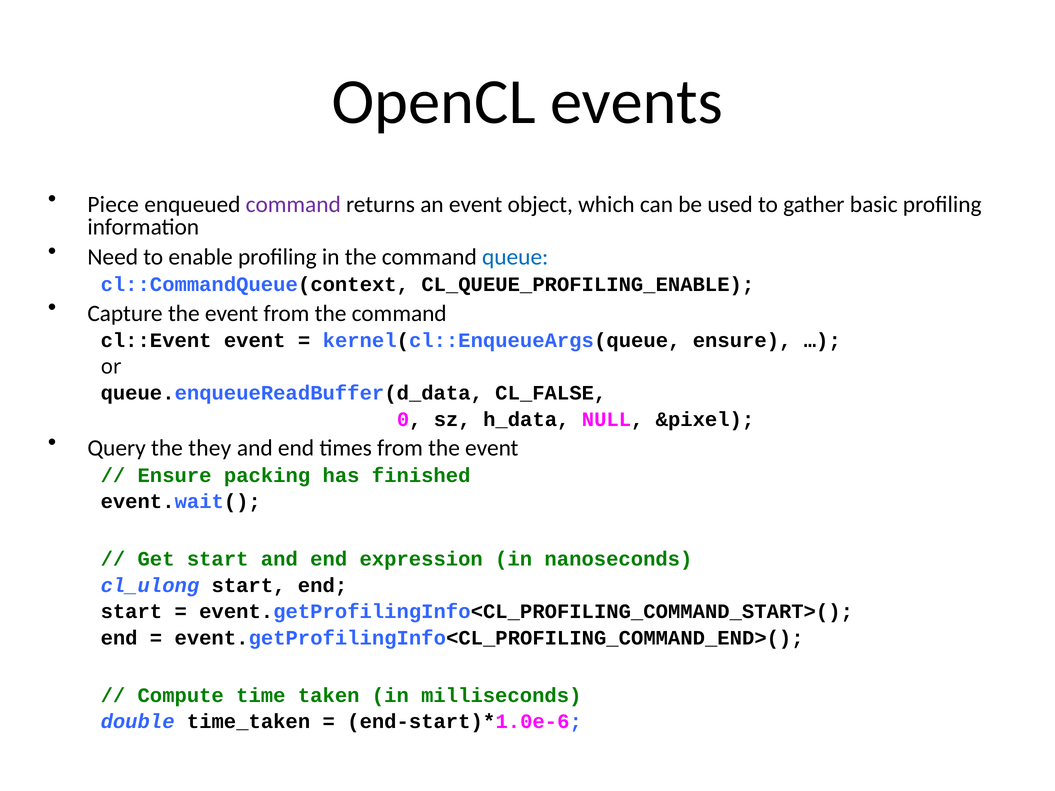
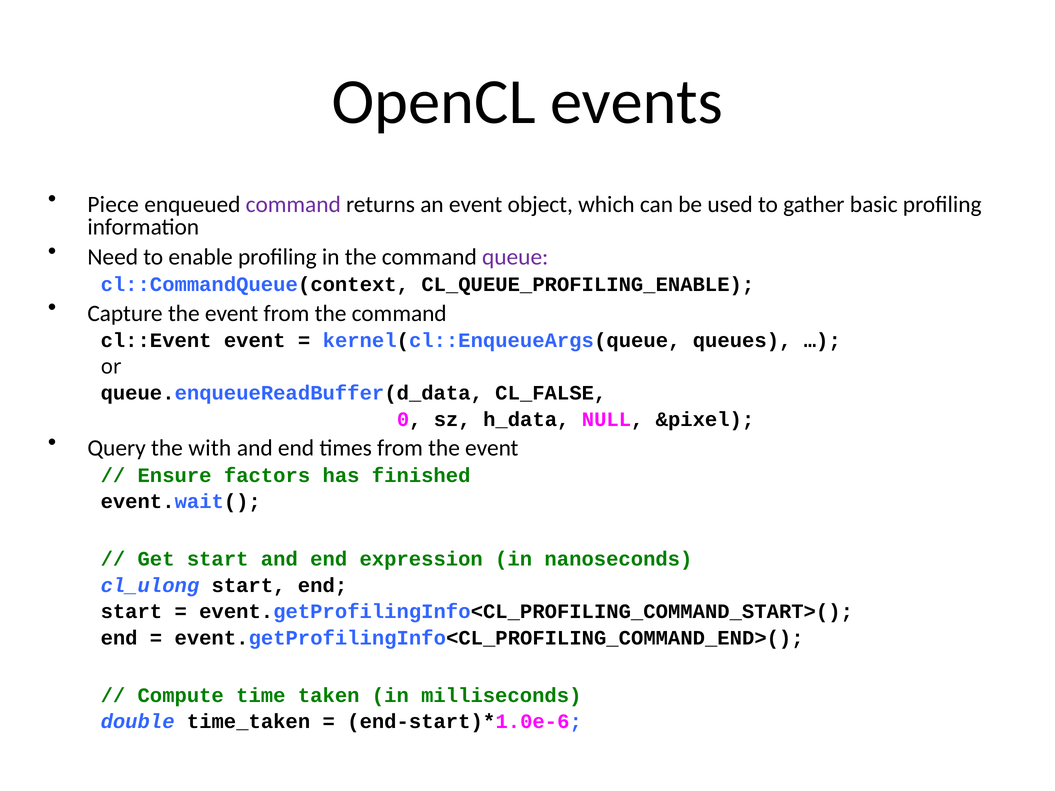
queue colour: blue -> purple
kernel(cl::EnqueueArgs(queue ensure: ensure -> queues
they: they -> with
packing: packing -> factors
